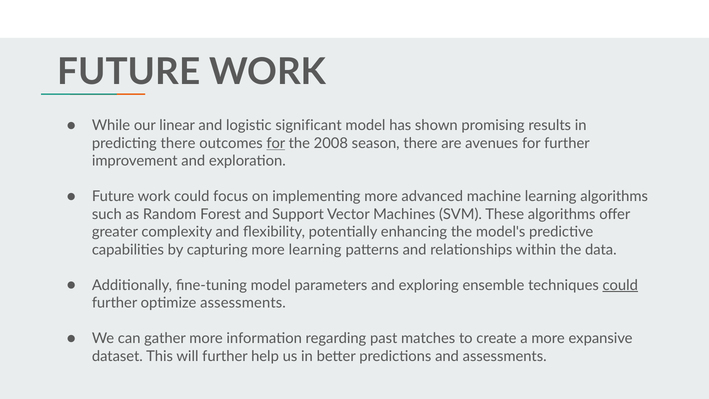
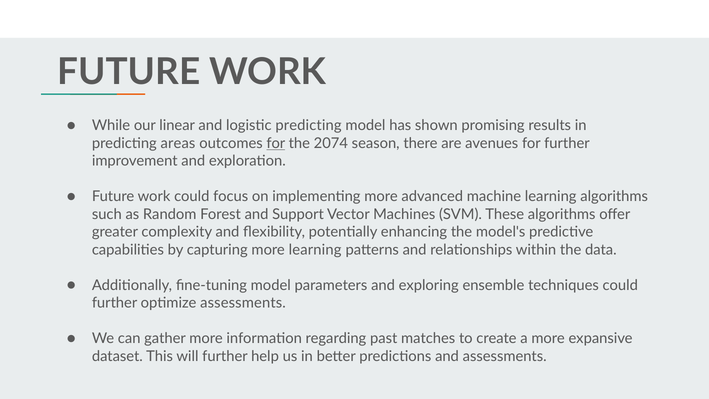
logistic significant: significant -> predicting
predicting there: there -> areas
2008: 2008 -> 2074
could at (620, 285) underline: present -> none
